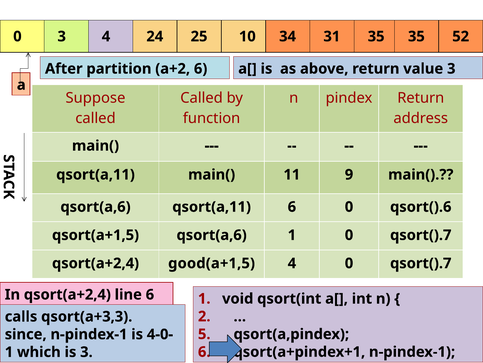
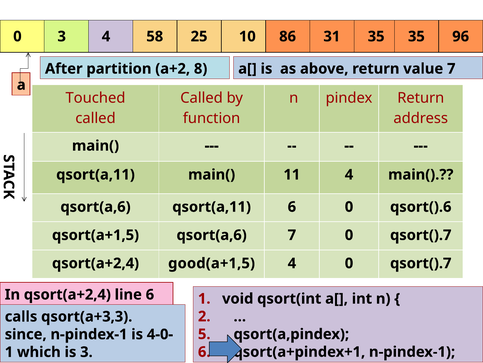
24: 24 -> 58
34: 34 -> 86
52: 52 -> 96
a+2 6: 6 -> 8
value 3: 3 -> 7
Suppose: Suppose -> Touched
11 9: 9 -> 4
qsort(a,6 1: 1 -> 7
